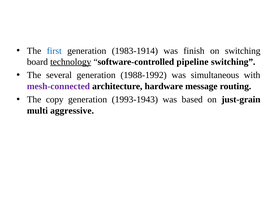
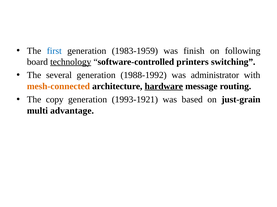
1983-1914: 1983-1914 -> 1983-1959
on switching: switching -> following
pipeline: pipeline -> printers
simultaneous: simultaneous -> administrator
mesh-connected colour: purple -> orange
hardware underline: none -> present
1993-1943: 1993-1943 -> 1993-1921
aggressive: aggressive -> advantage
